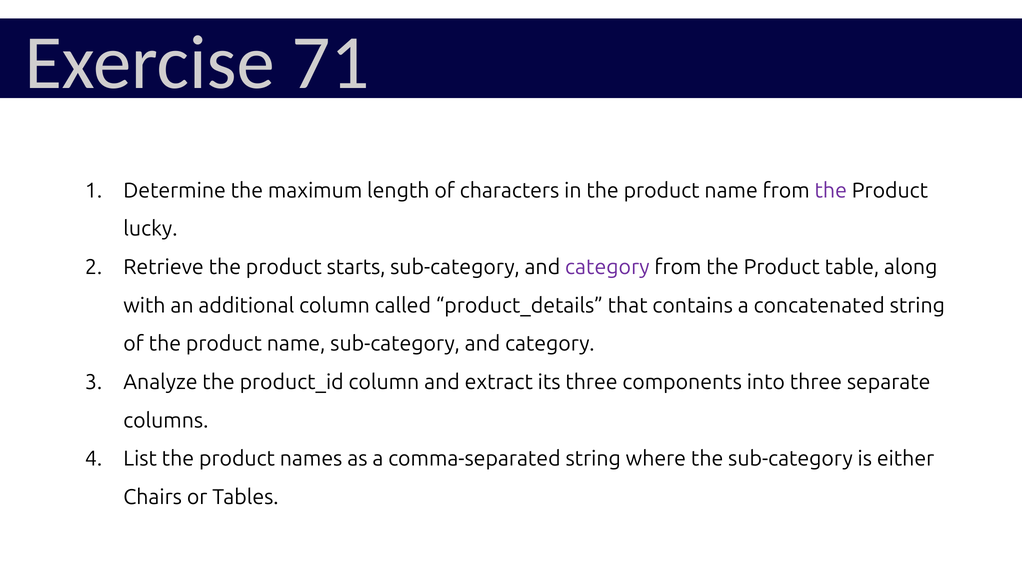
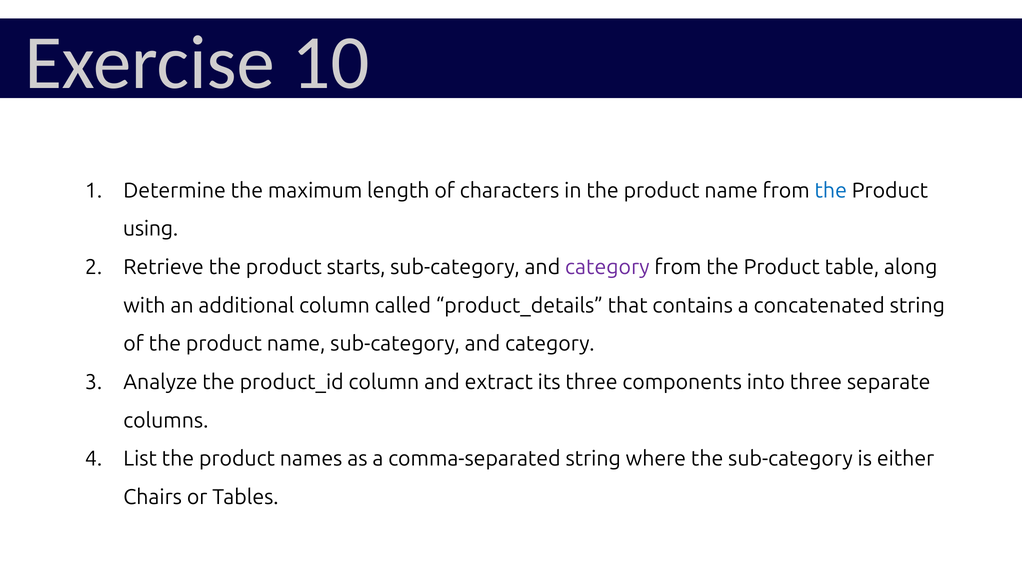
71: 71 -> 10
the at (831, 191) colour: purple -> blue
lucky: lucky -> using
